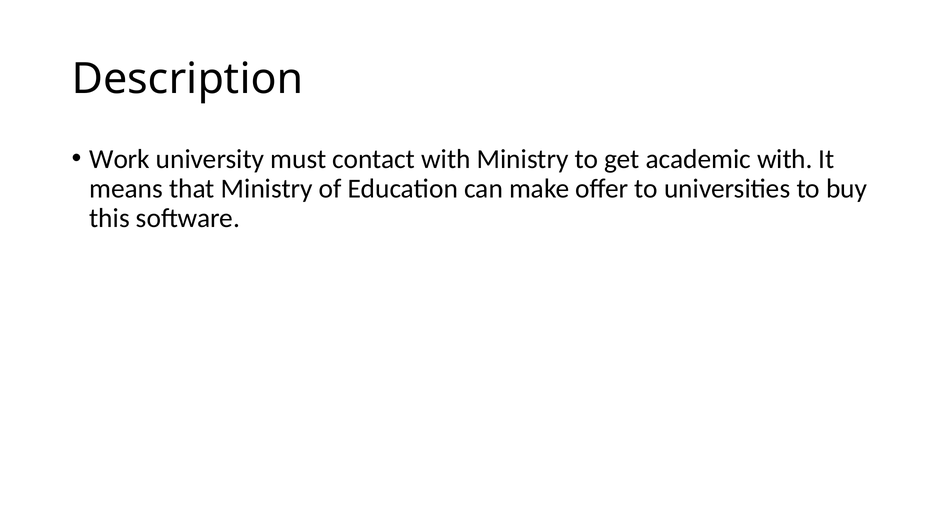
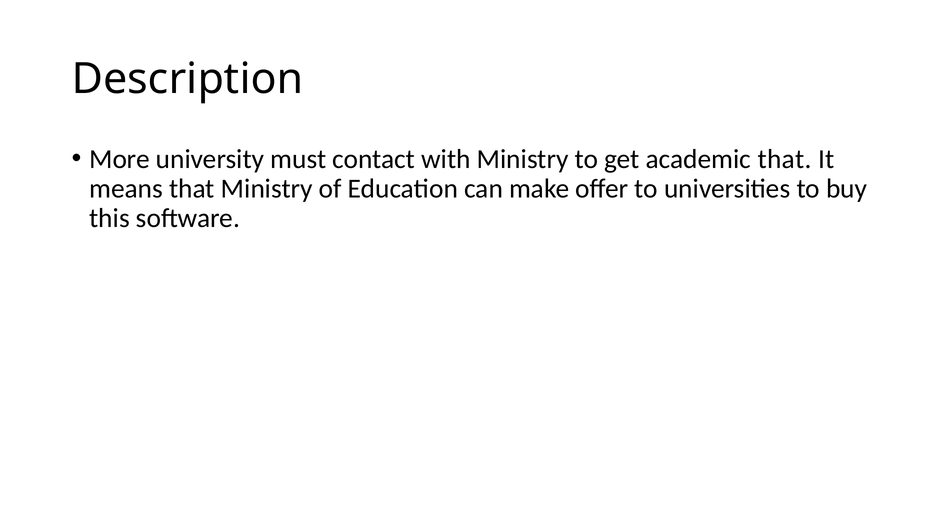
Work: Work -> More
academic with: with -> that
